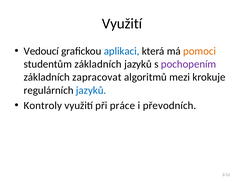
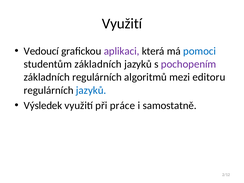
aplikaci colour: blue -> purple
pomoci colour: orange -> blue
základních zapracovat: zapracovat -> regulárních
krokuje: krokuje -> editoru
Kontroly: Kontroly -> Výsledek
převodních: převodních -> samostatně
